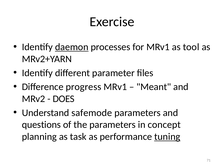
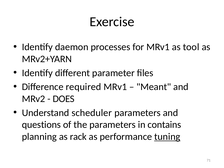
daemon underline: present -> none
progress: progress -> required
safemode: safemode -> scheduler
concept: concept -> contains
task: task -> rack
